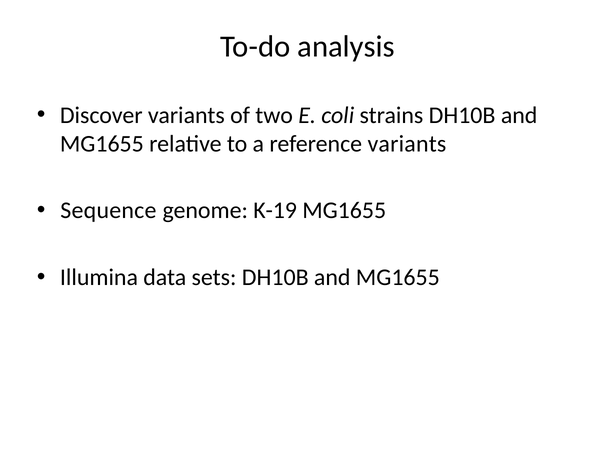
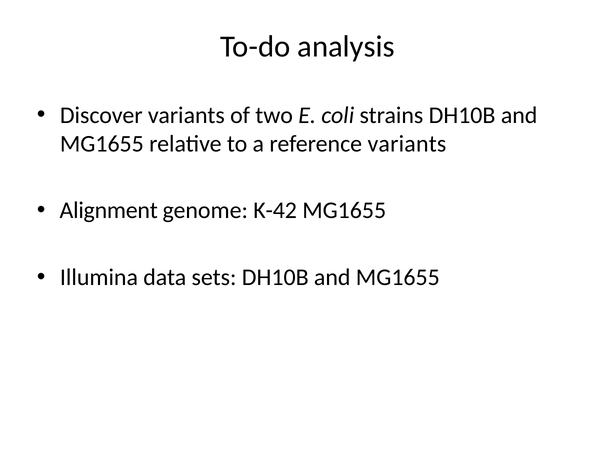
Sequence: Sequence -> Alignment
K-19: K-19 -> K-42
